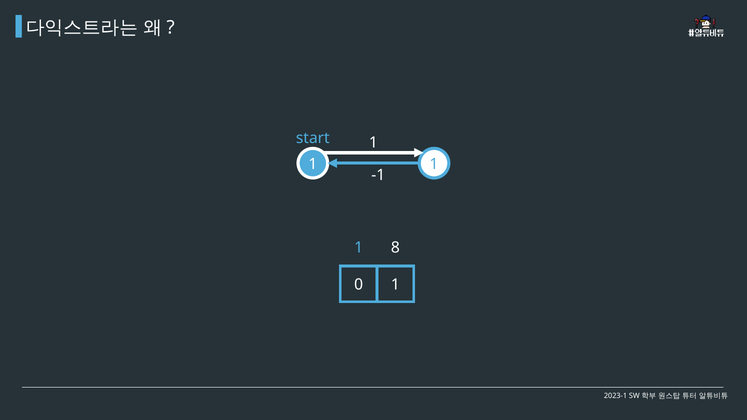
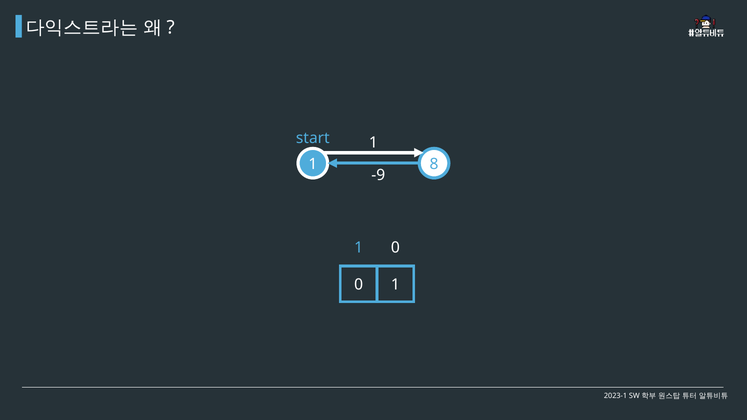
1 at (434, 164): 1 -> 8
-1: -1 -> -9
1 8: 8 -> 0
